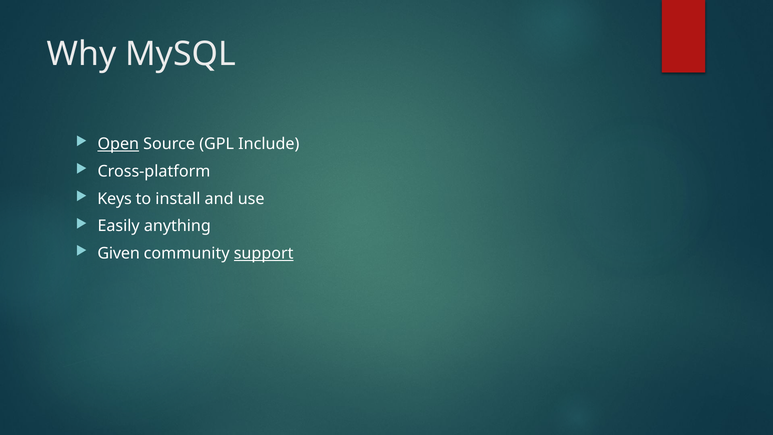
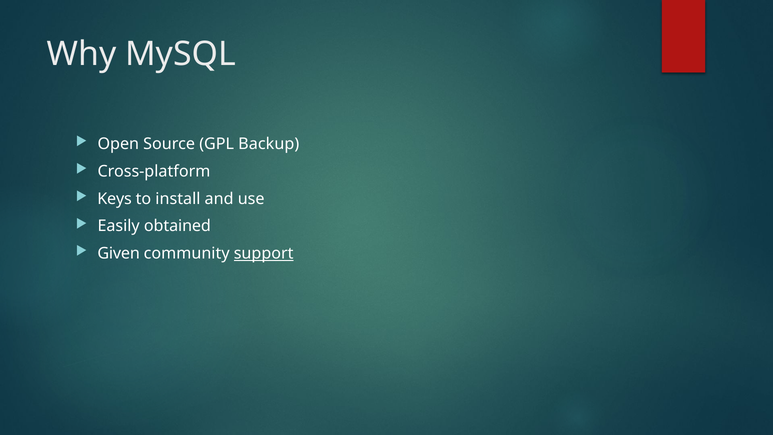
Open underline: present -> none
Include: Include -> Backup
anything: anything -> obtained
